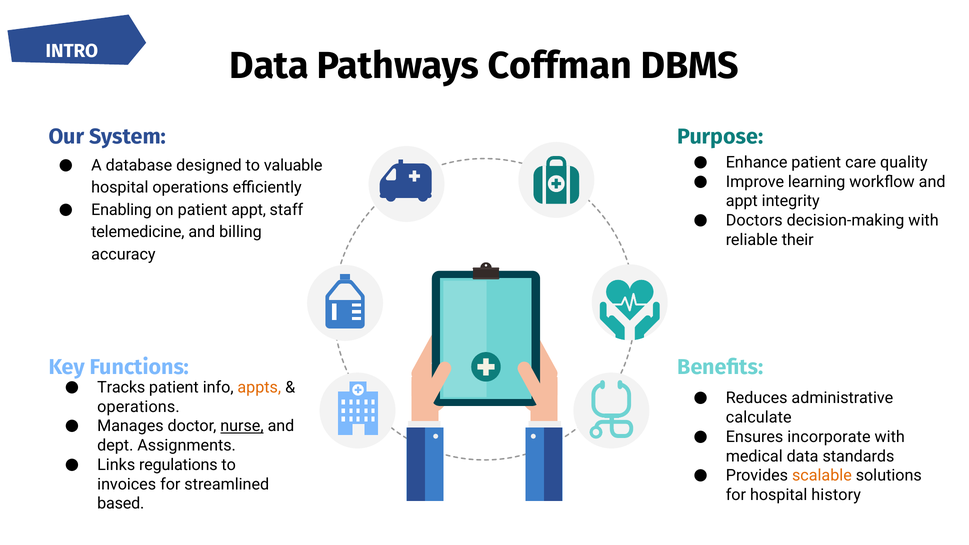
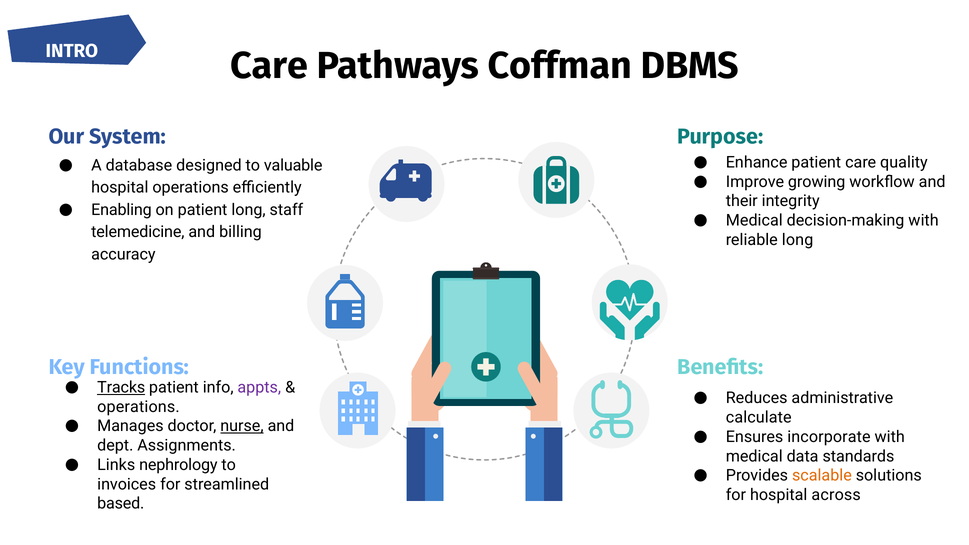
Data at (269, 66): Data -> Care
learning: learning -> growing
appt at (742, 201): appt -> their
patient appt: appt -> long
Doctors at (754, 221): Doctors -> Medical
reliable their: their -> long
Tracks underline: none -> present
appts colour: orange -> purple
regulations: regulations -> nephrology
history: history -> across
